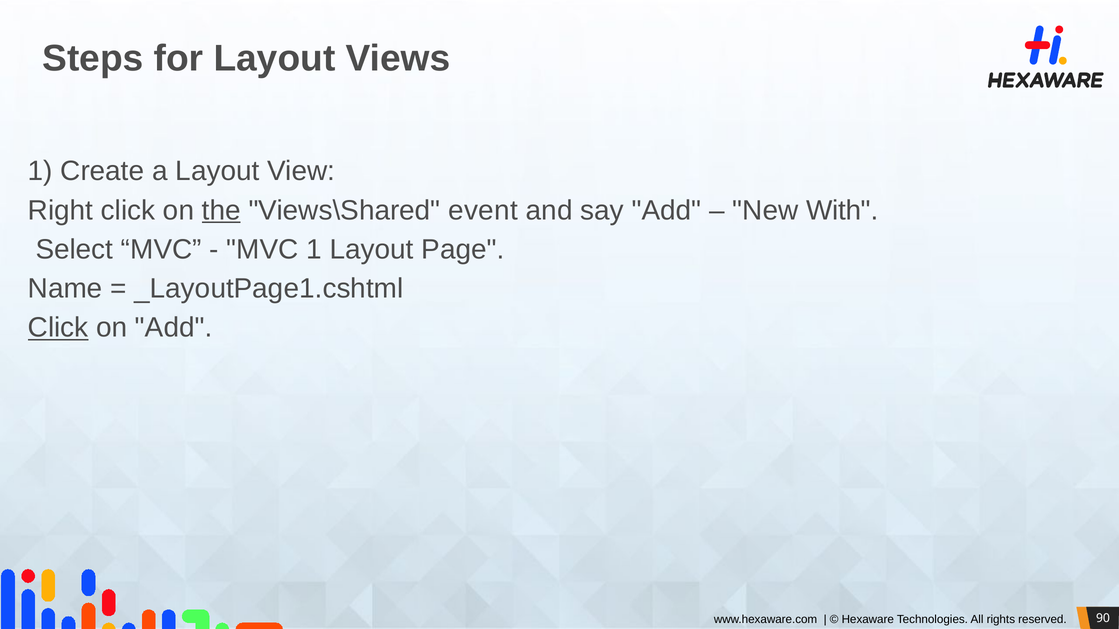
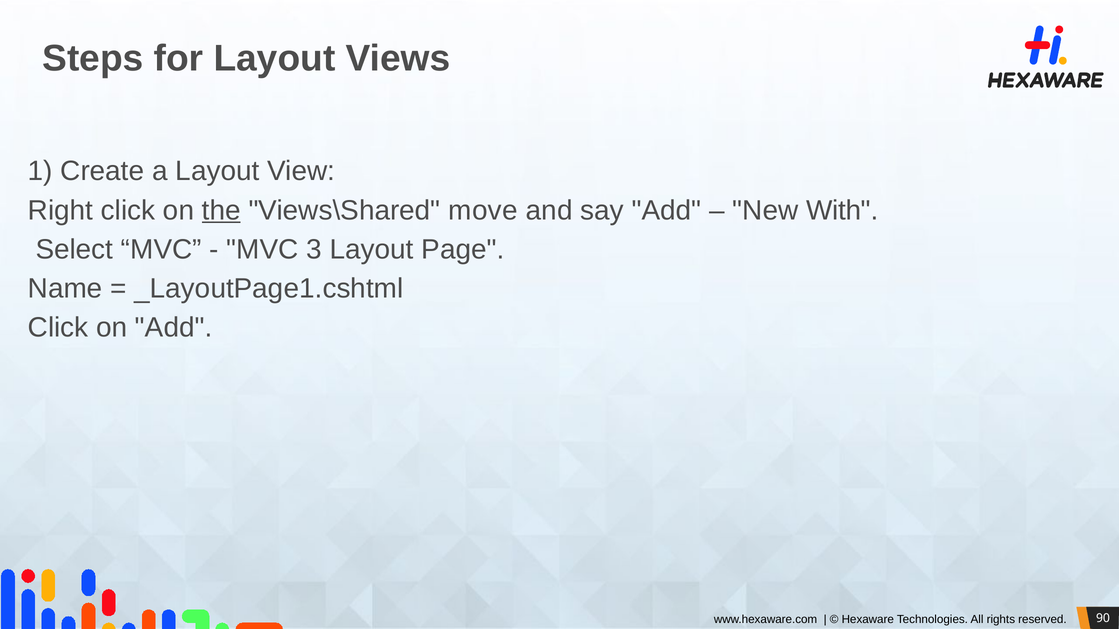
event: event -> move
MVC 1: 1 -> 3
Click at (58, 328) underline: present -> none
